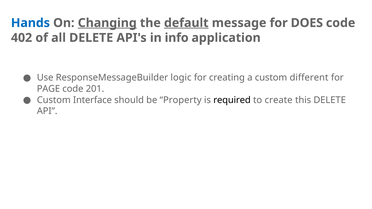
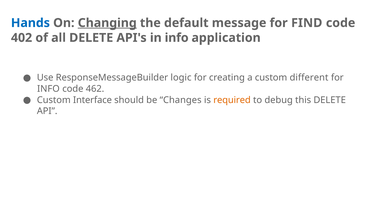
default underline: present -> none
DOES: DOES -> FIND
PAGE at (48, 89): PAGE -> INFO
201: 201 -> 462
Property: Property -> Changes
required colour: black -> orange
create: create -> debug
